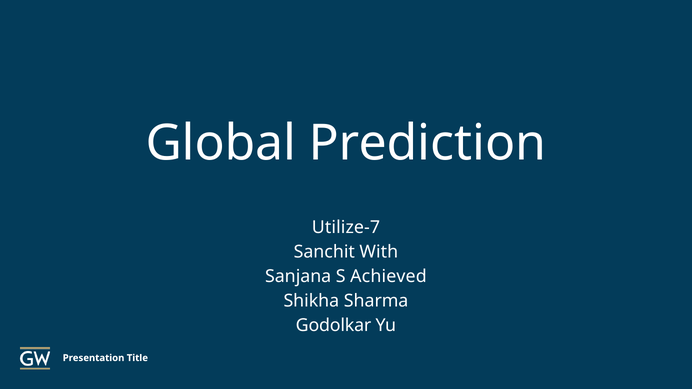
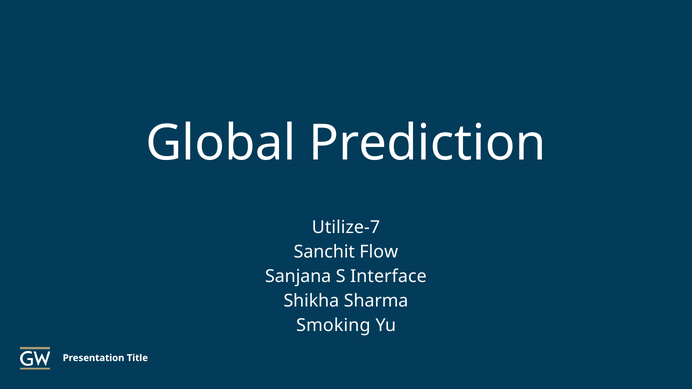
With: With -> Flow
Achieved: Achieved -> Interface
Godolkar: Godolkar -> Smoking
